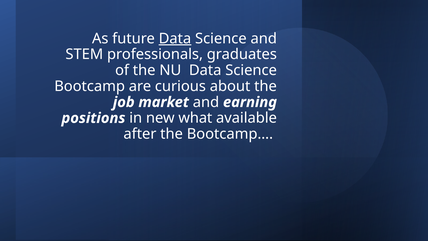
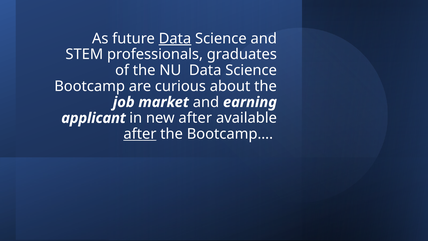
positions: positions -> applicant
new what: what -> after
after at (140, 134) underline: none -> present
